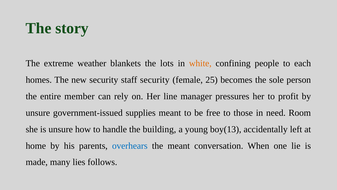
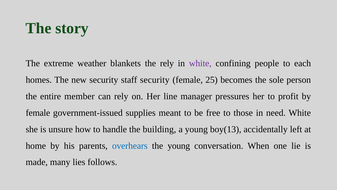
the lots: lots -> rely
white at (200, 63) colour: orange -> purple
unsure at (38, 113): unsure -> female
need Room: Room -> White
the meant: meant -> young
